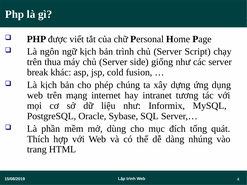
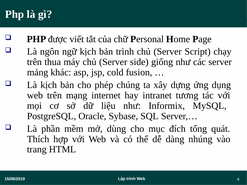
break: break -> mảng
